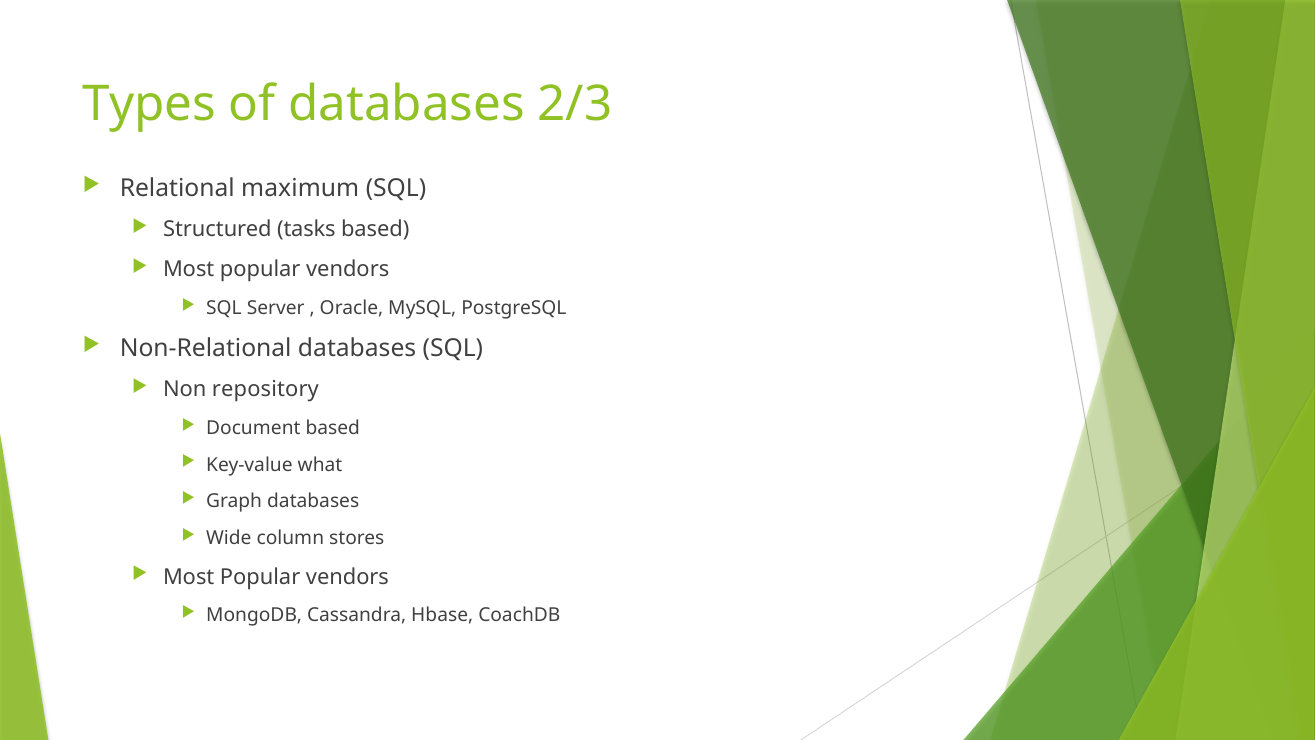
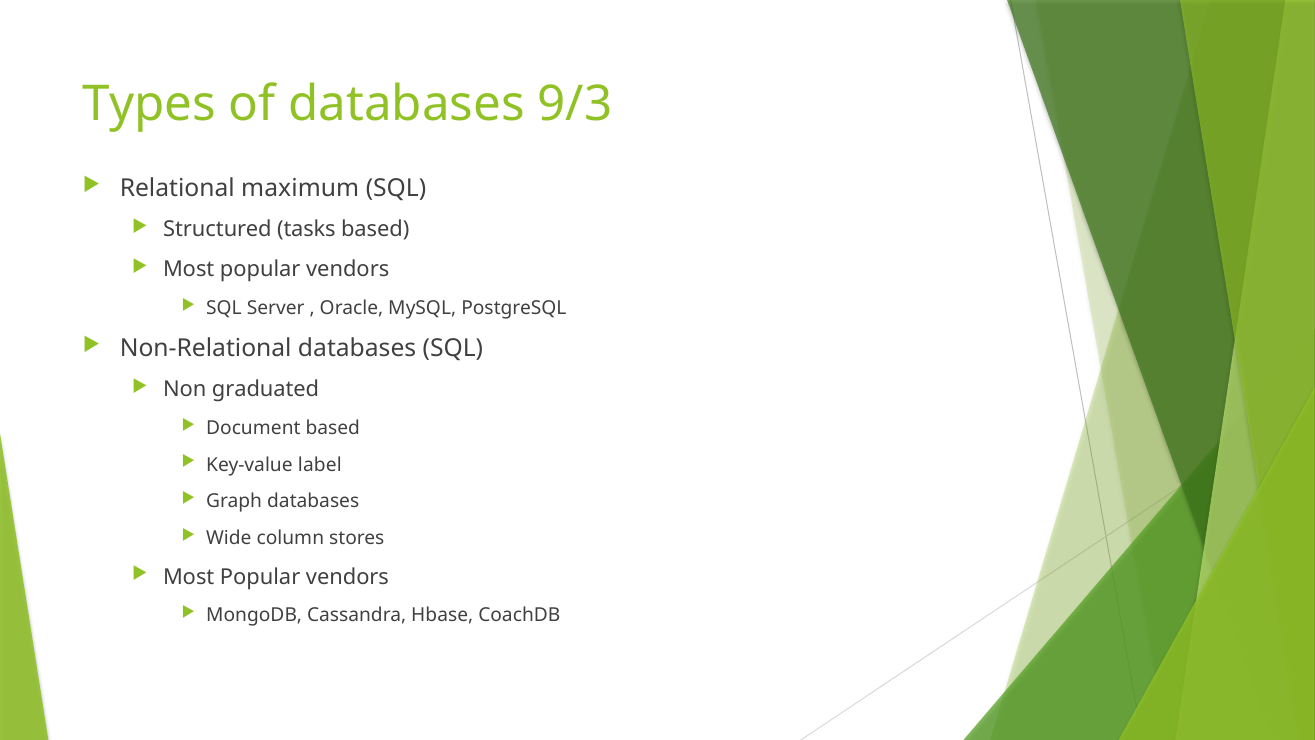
2/3: 2/3 -> 9/3
repository: repository -> graduated
what: what -> label
